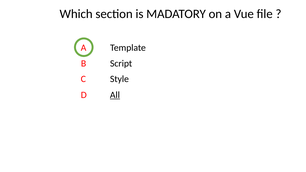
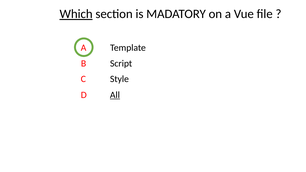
Which underline: none -> present
